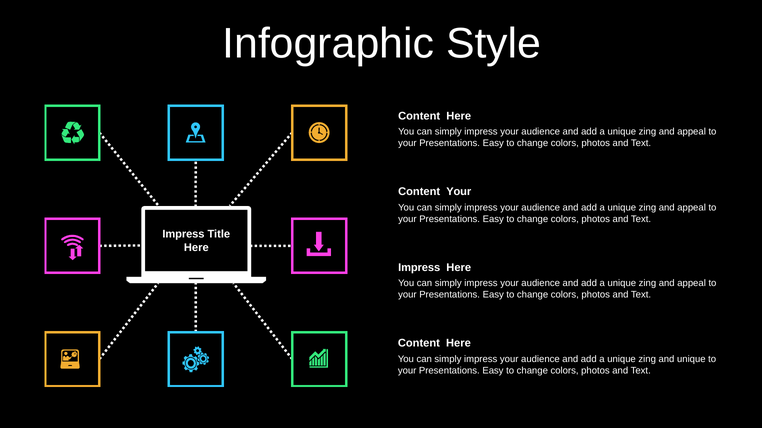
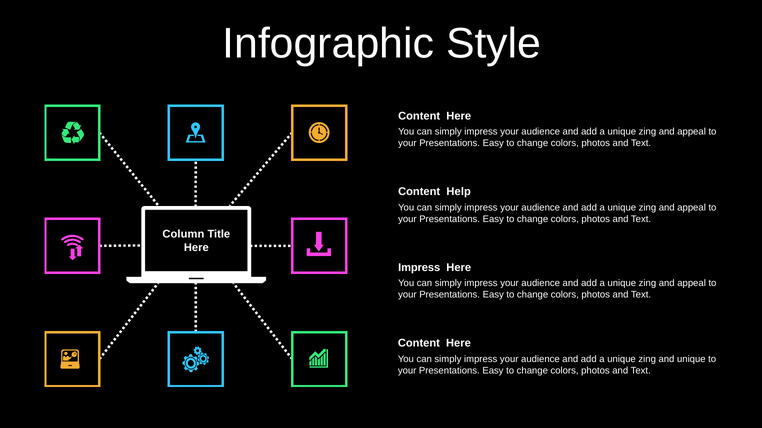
Content Your: Your -> Help
Impress at (183, 234): Impress -> Column
